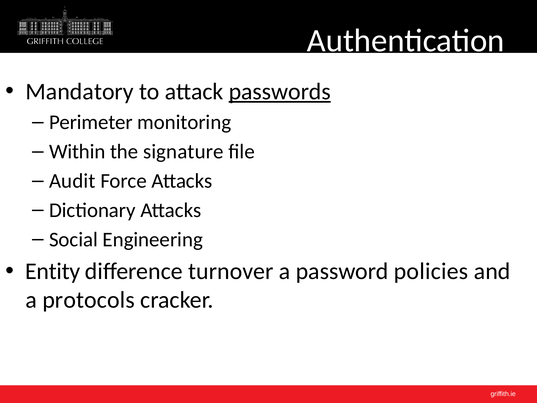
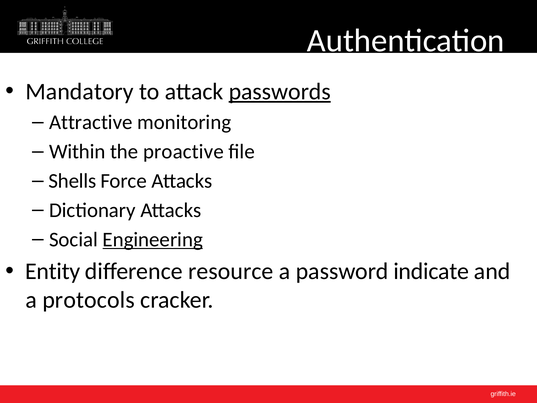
Perimeter: Perimeter -> Attractive
signature: signature -> proactive
Audit: Audit -> Shells
Engineering underline: none -> present
turnover: turnover -> resource
policies: policies -> indicate
